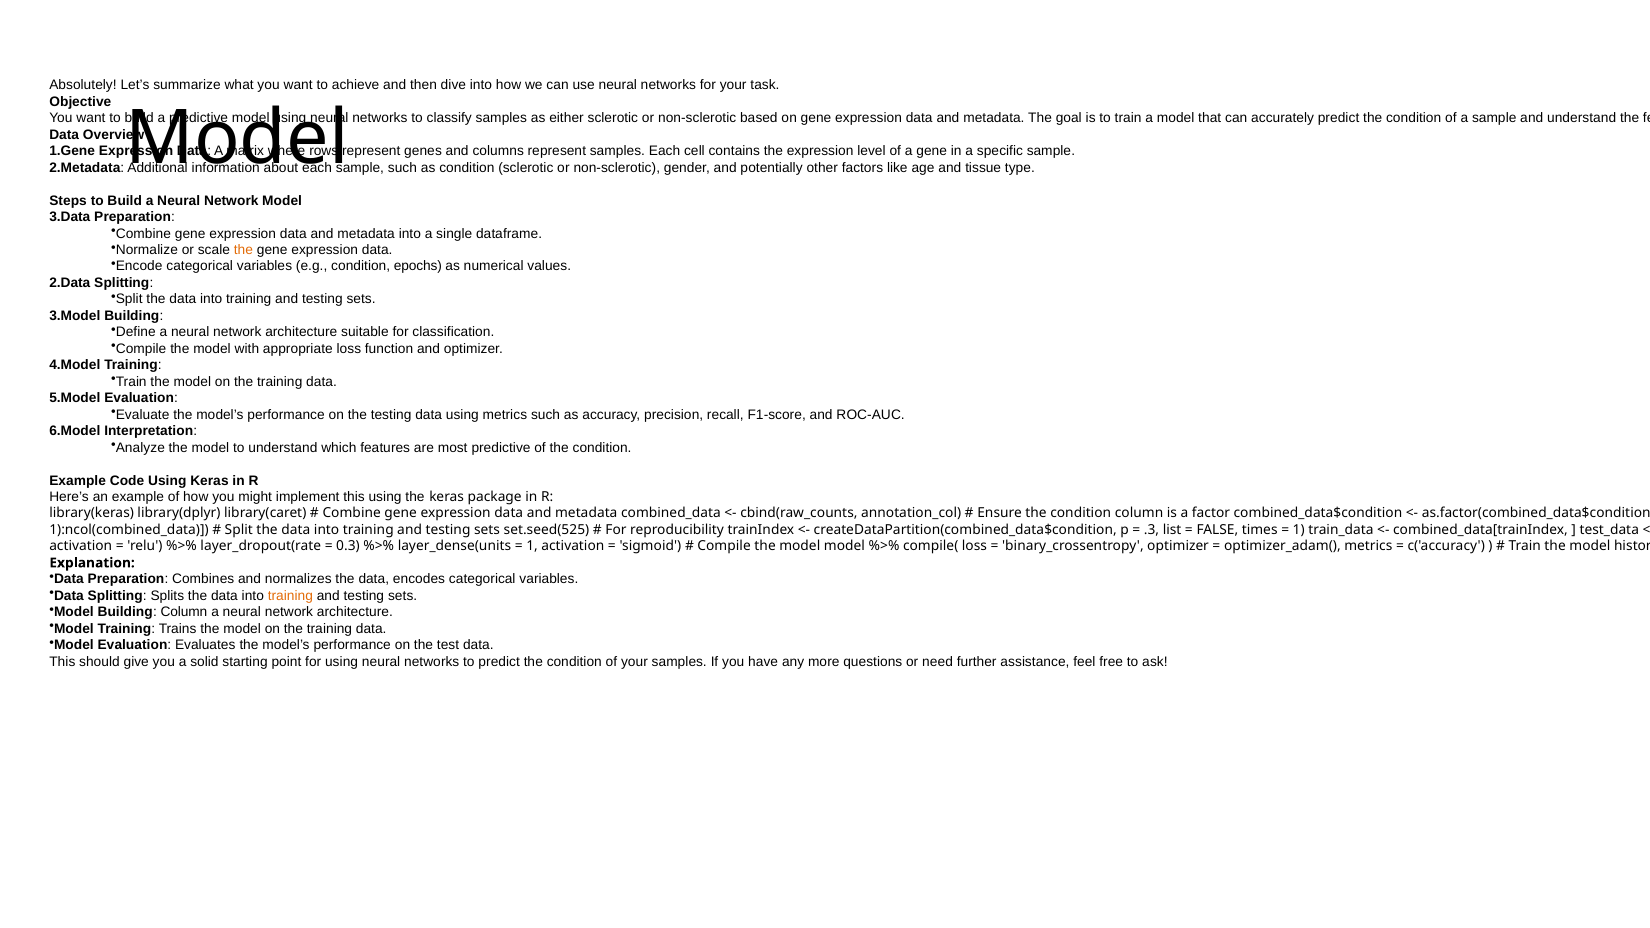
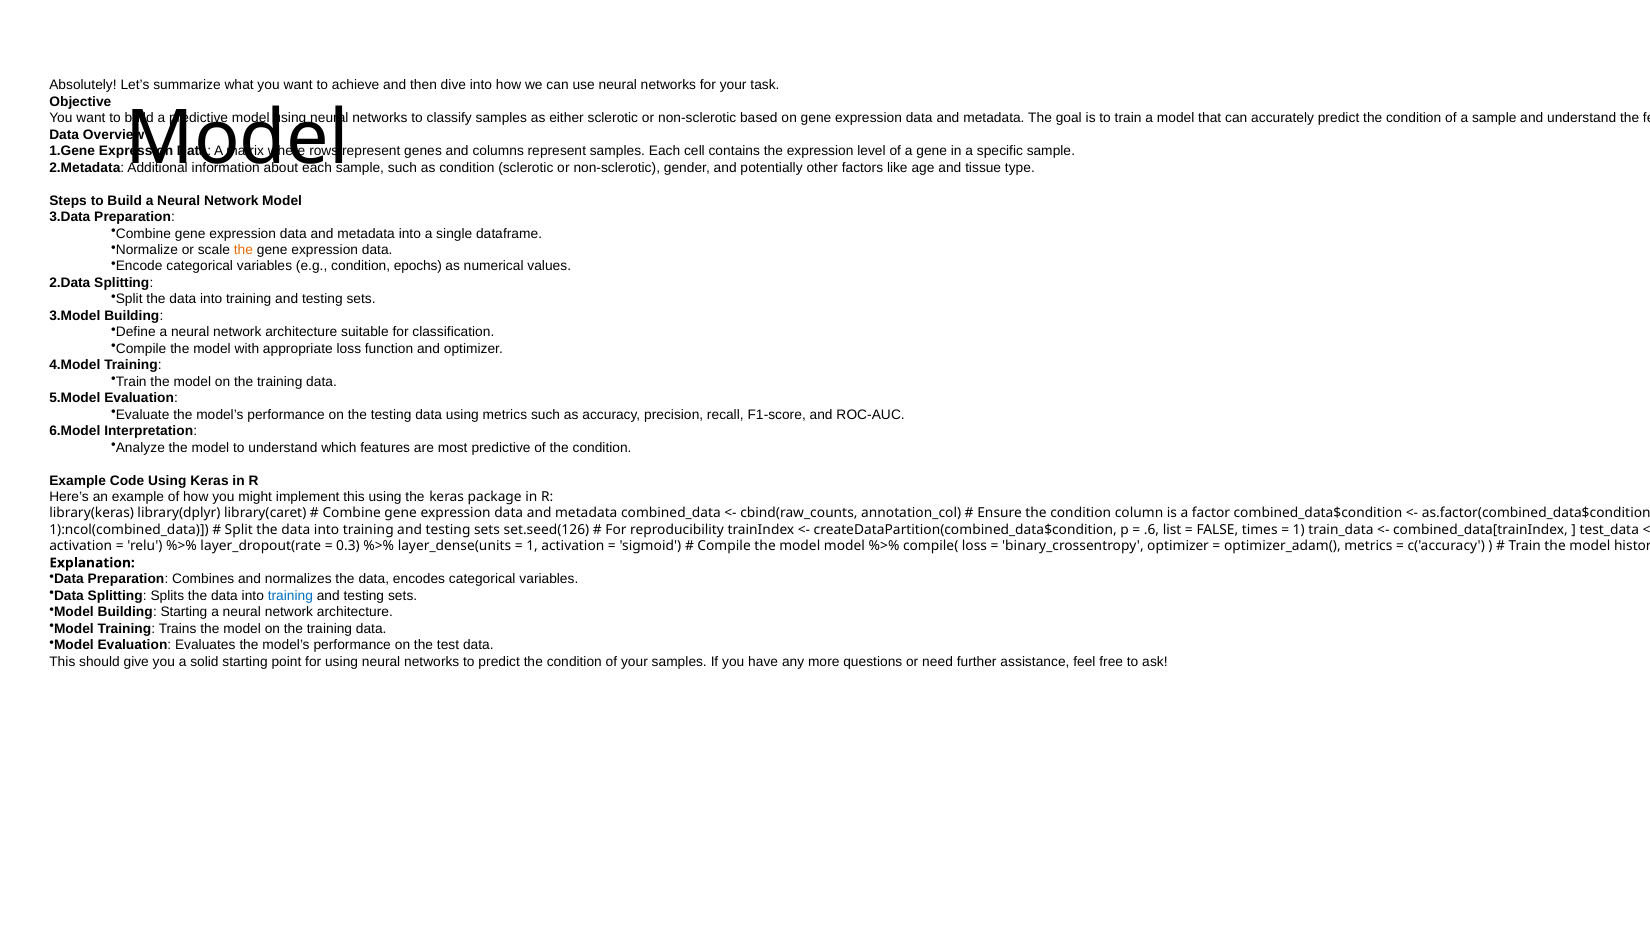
set.seed(525: set.seed(525 -> set.seed(126
.3: .3 -> .6
training at (290, 596) colour: orange -> blue
Building Column: Column -> Starting
